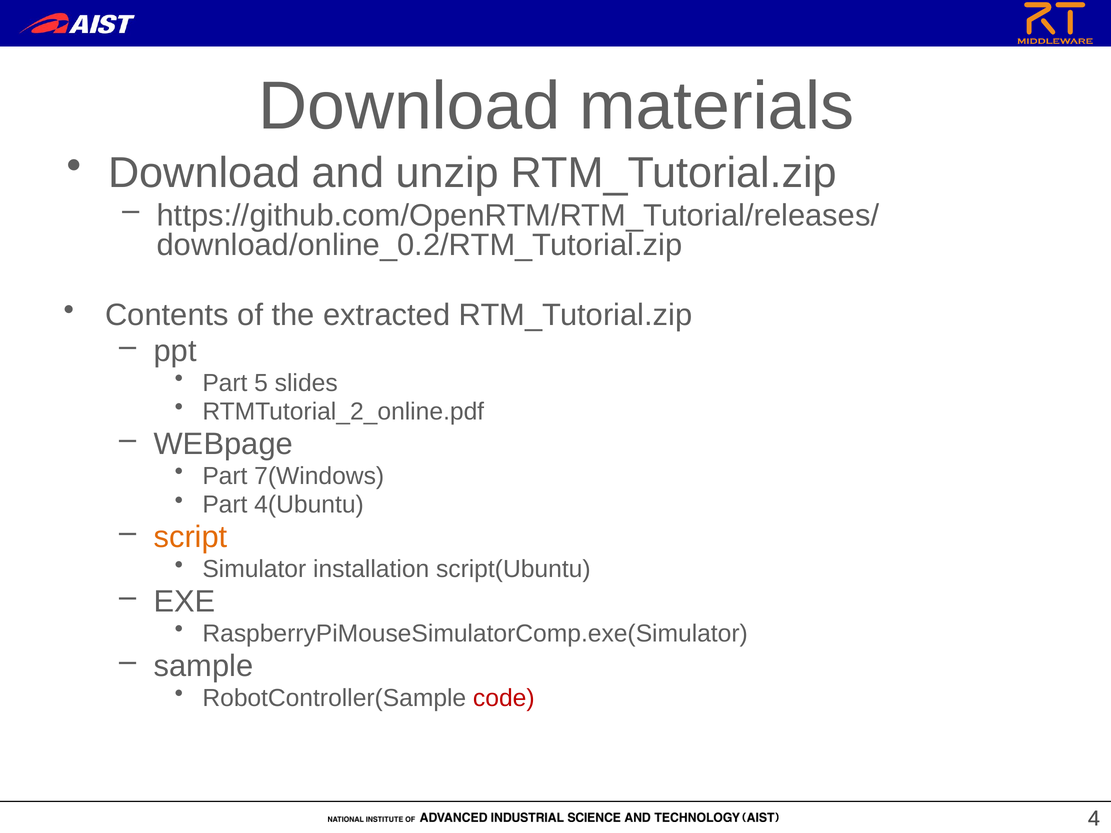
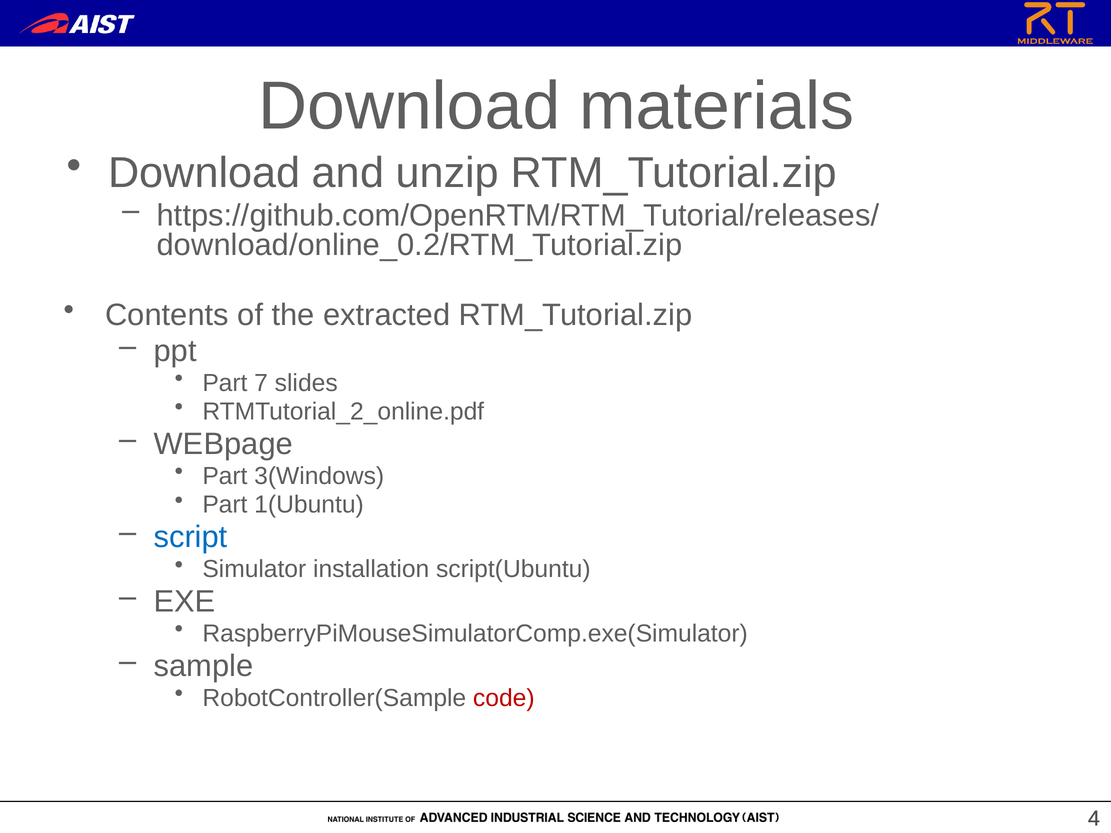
5: 5 -> 7
7(Windows: 7(Windows -> 3(Windows
4(Ubuntu: 4(Ubuntu -> 1(Ubuntu
script colour: orange -> blue
